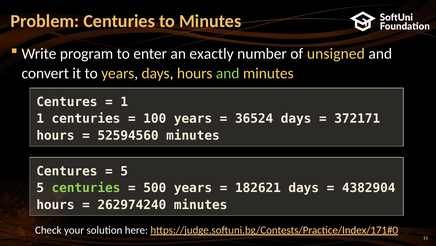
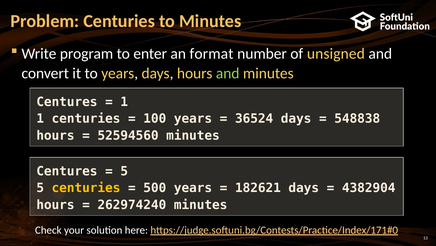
exactly: exactly -> format
372171: 372171 -> 548838
centuries at (86, 188) colour: light green -> yellow
